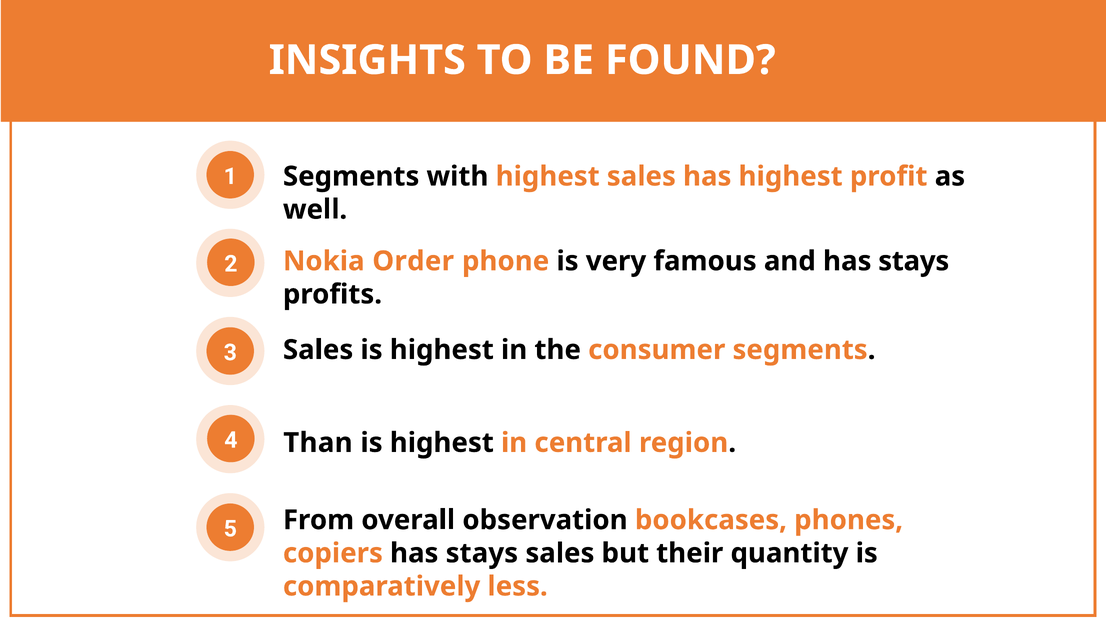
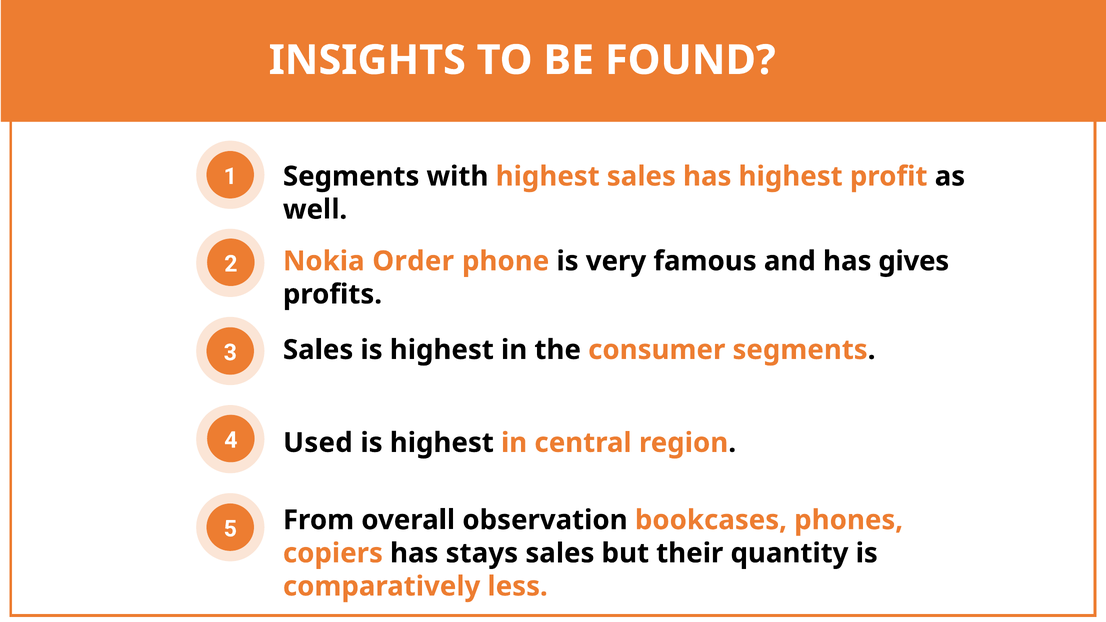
and has stays: stays -> gives
Than: Than -> Used
